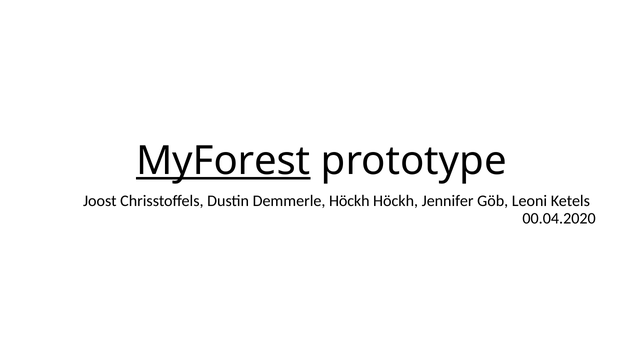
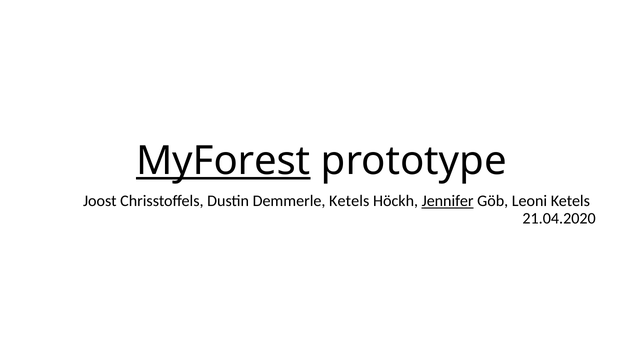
Demmerle Höckh: Höckh -> Ketels
Jennifer underline: none -> present
00.04.2020: 00.04.2020 -> 21.04.2020
